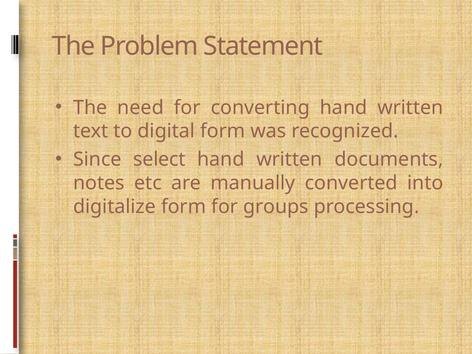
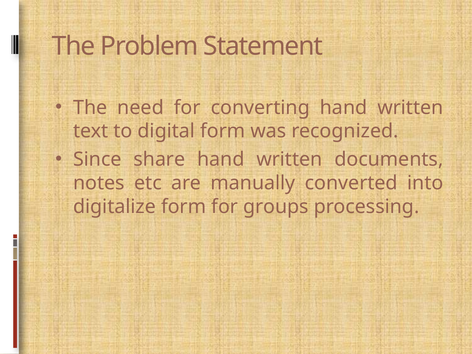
select: select -> share
